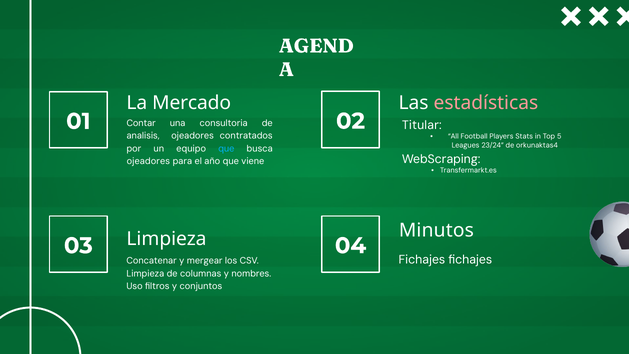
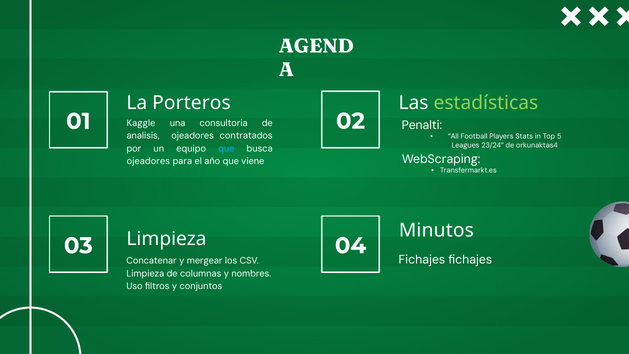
estadísticas colour: pink -> light green
Mercado: Mercado -> Porteros
Contar: Contar -> Kaggle
Titular: Titular -> Penalti
